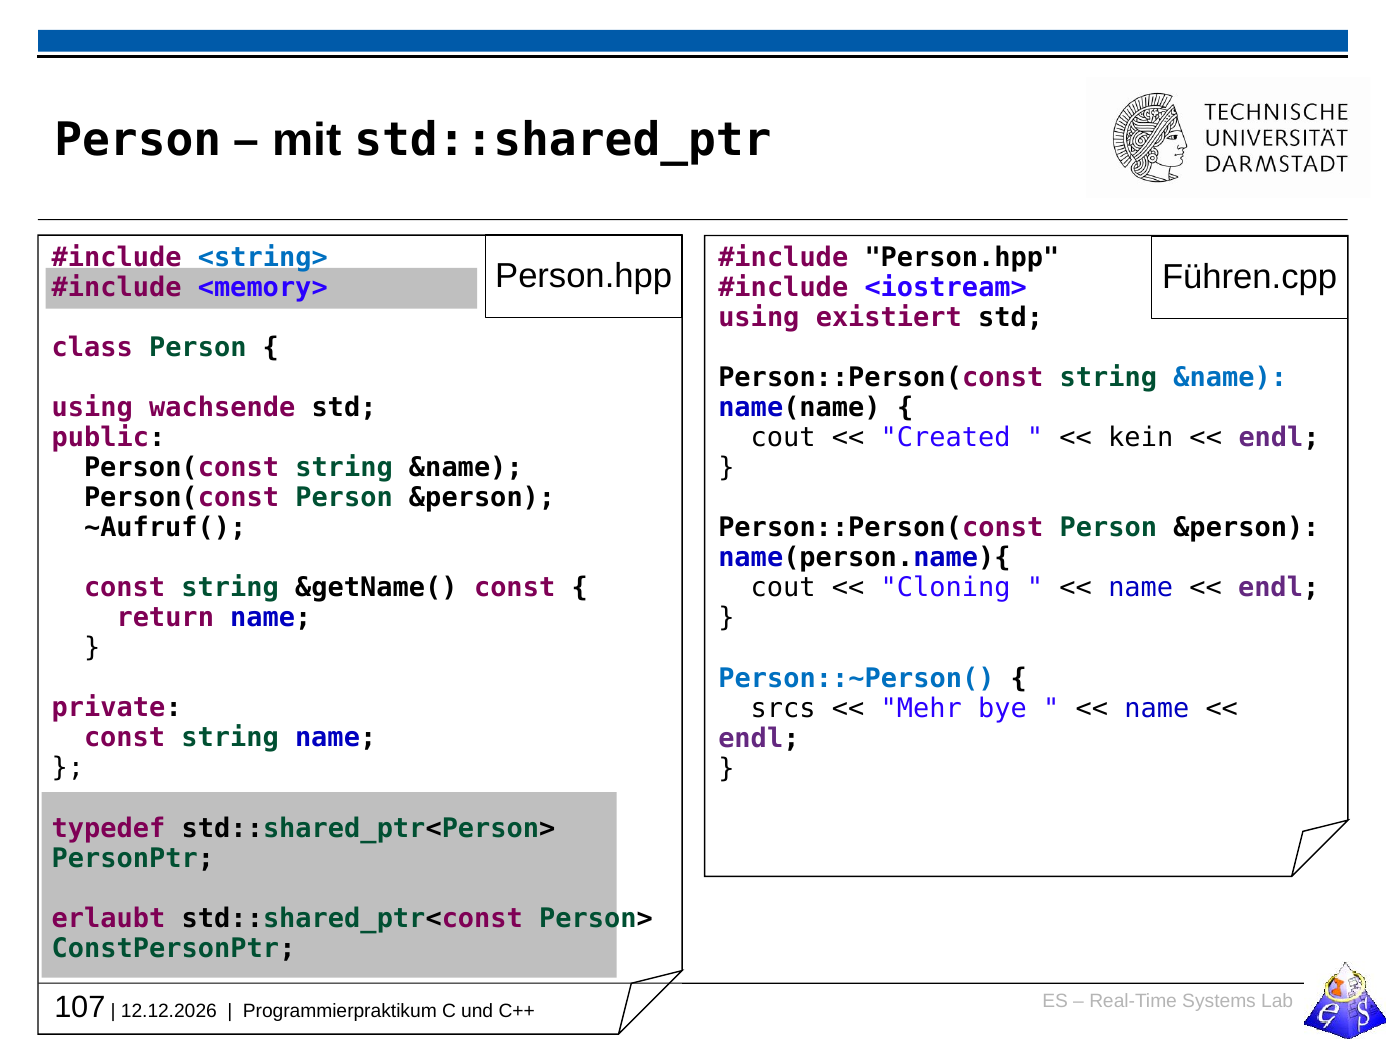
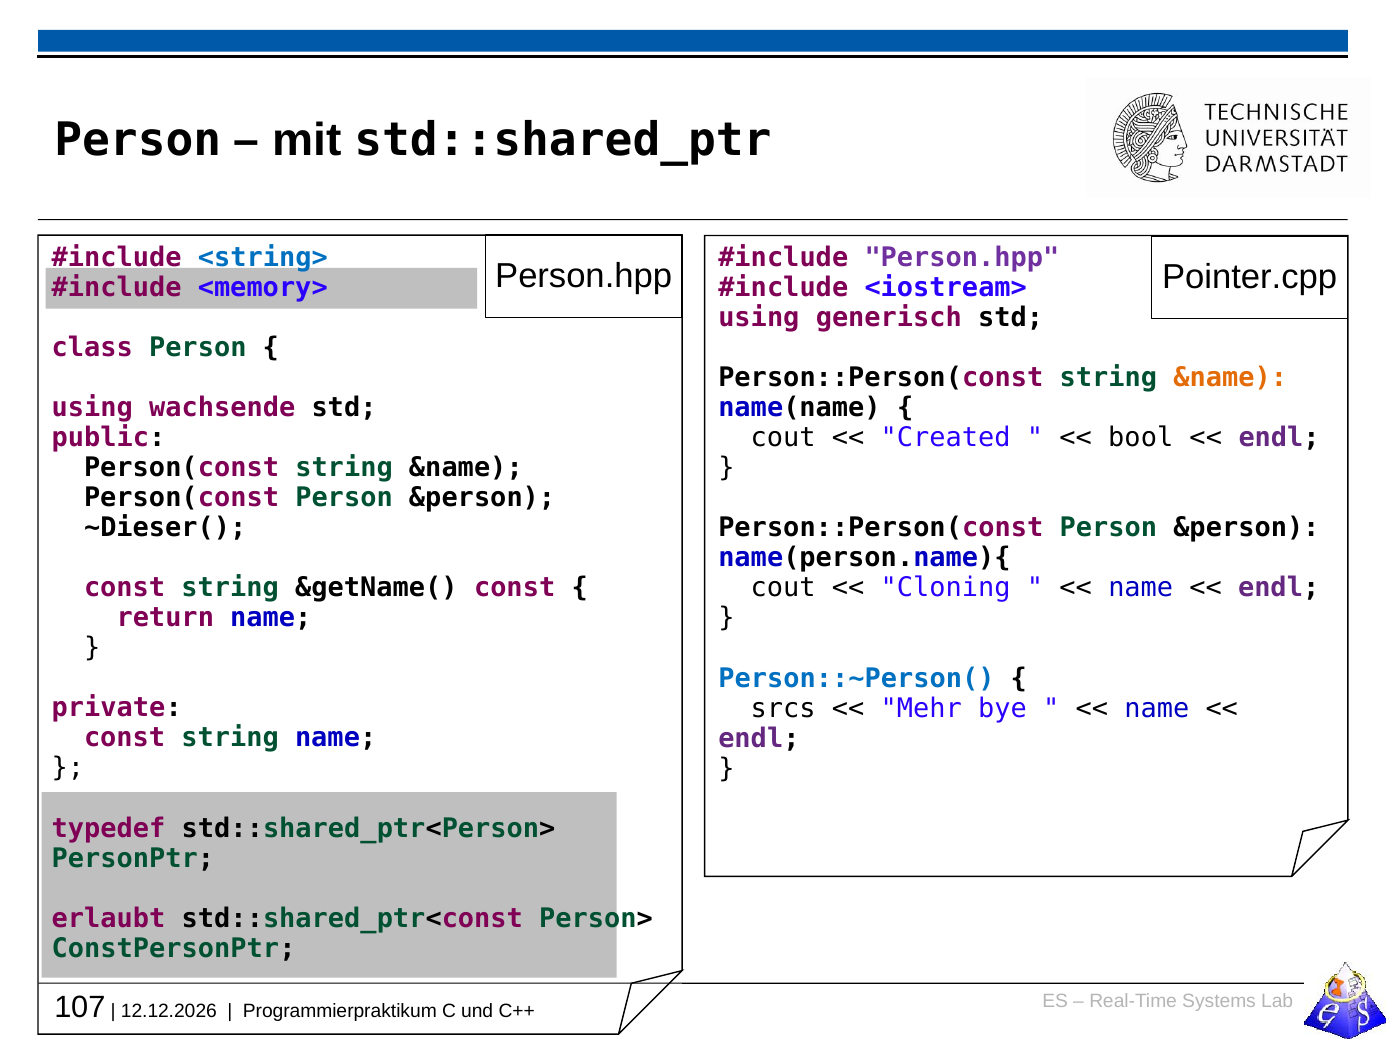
Person.hpp at (962, 258) colour: black -> purple
Führen.cpp: Führen.cpp -> Pointer.cpp
existiert: existiert -> generisch
&name at (1230, 378) colour: blue -> orange
kein: kein -> bool
~Aufruf(: ~Aufruf( -> ~Dieser(
